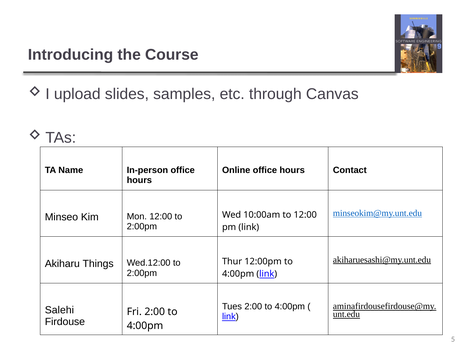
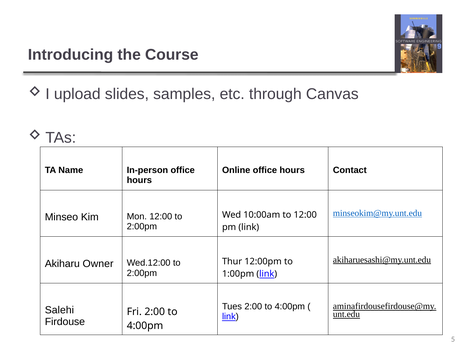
Things: Things -> Owner
4:00pm at (238, 274): 4:00pm -> 1:00pm
